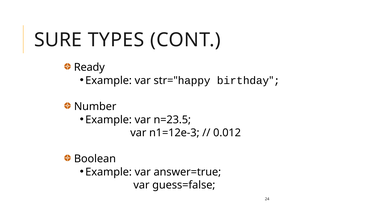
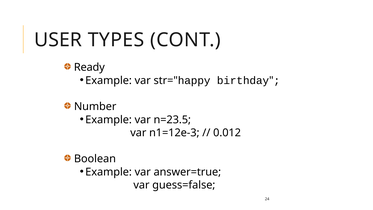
SURE: SURE -> USER
